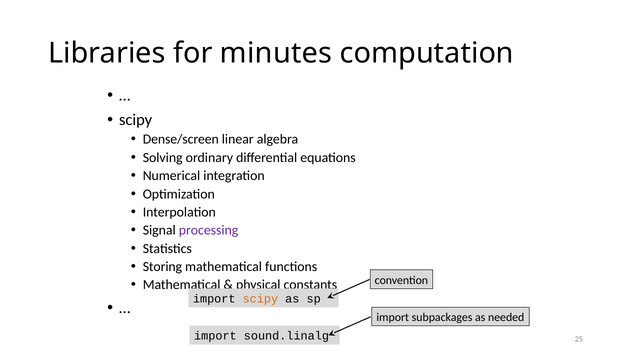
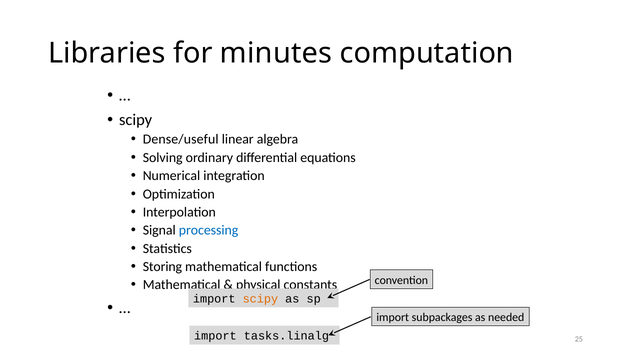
Dense/screen: Dense/screen -> Dense/useful
processing colour: purple -> blue
sound.linalg: sound.linalg -> tasks.linalg
